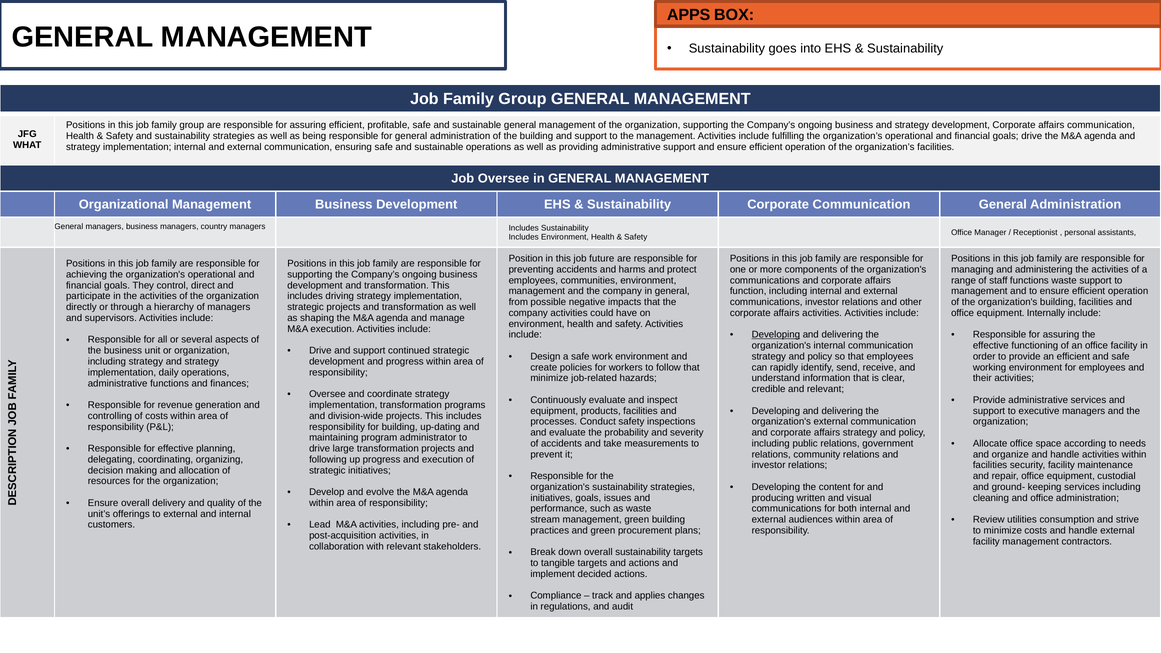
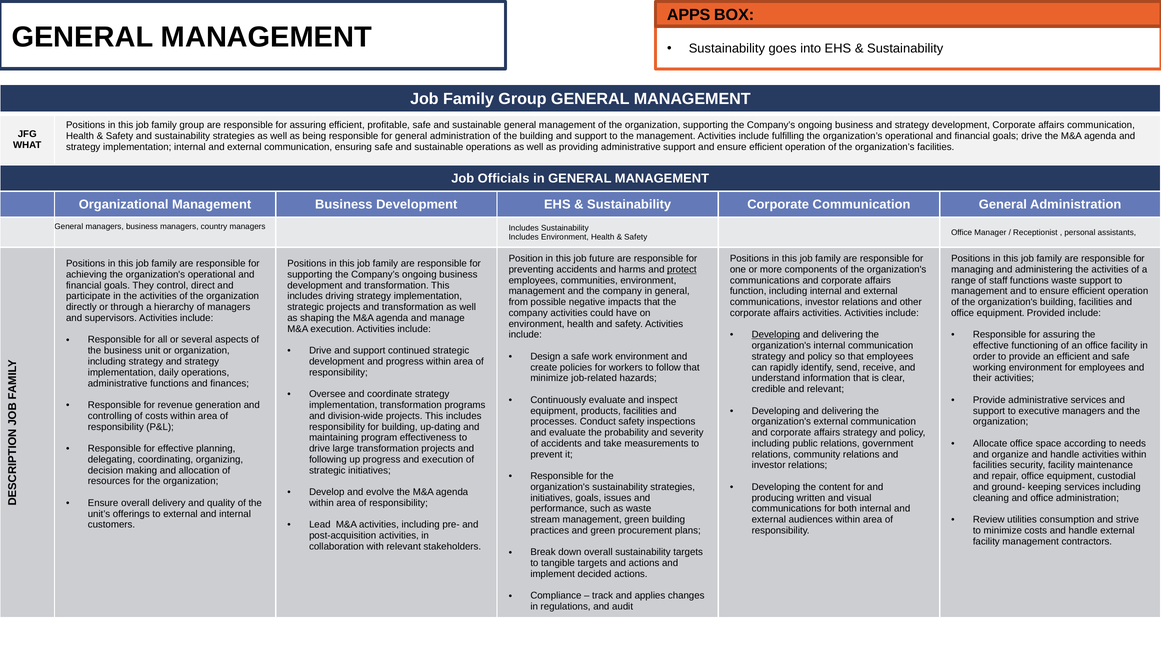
Job Oversee: Oversee -> Officials
protect underline: none -> present
Internally: Internally -> Provided
administrator: administrator -> effectiveness
